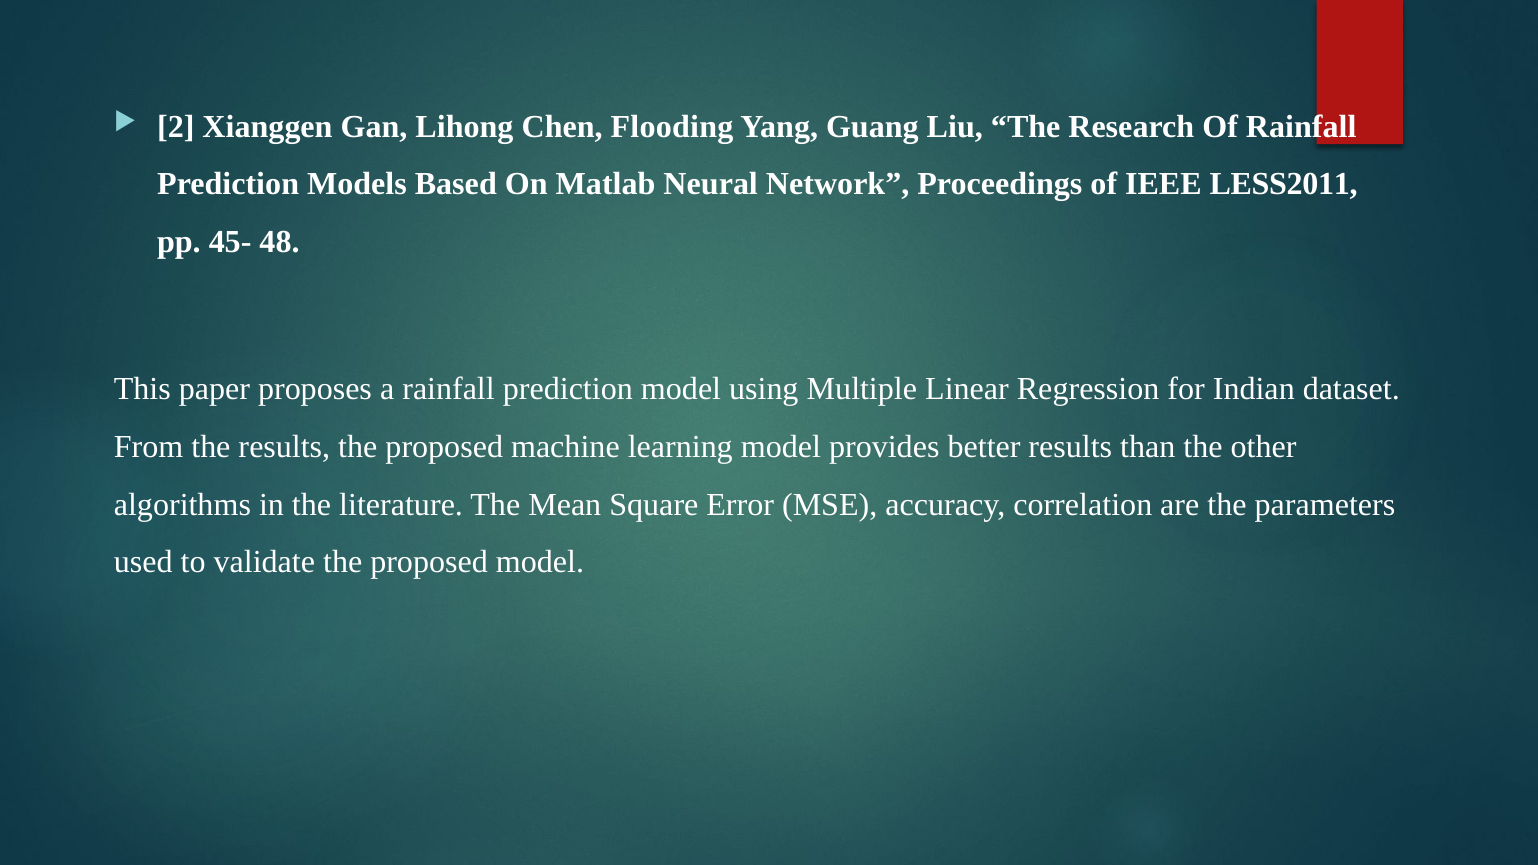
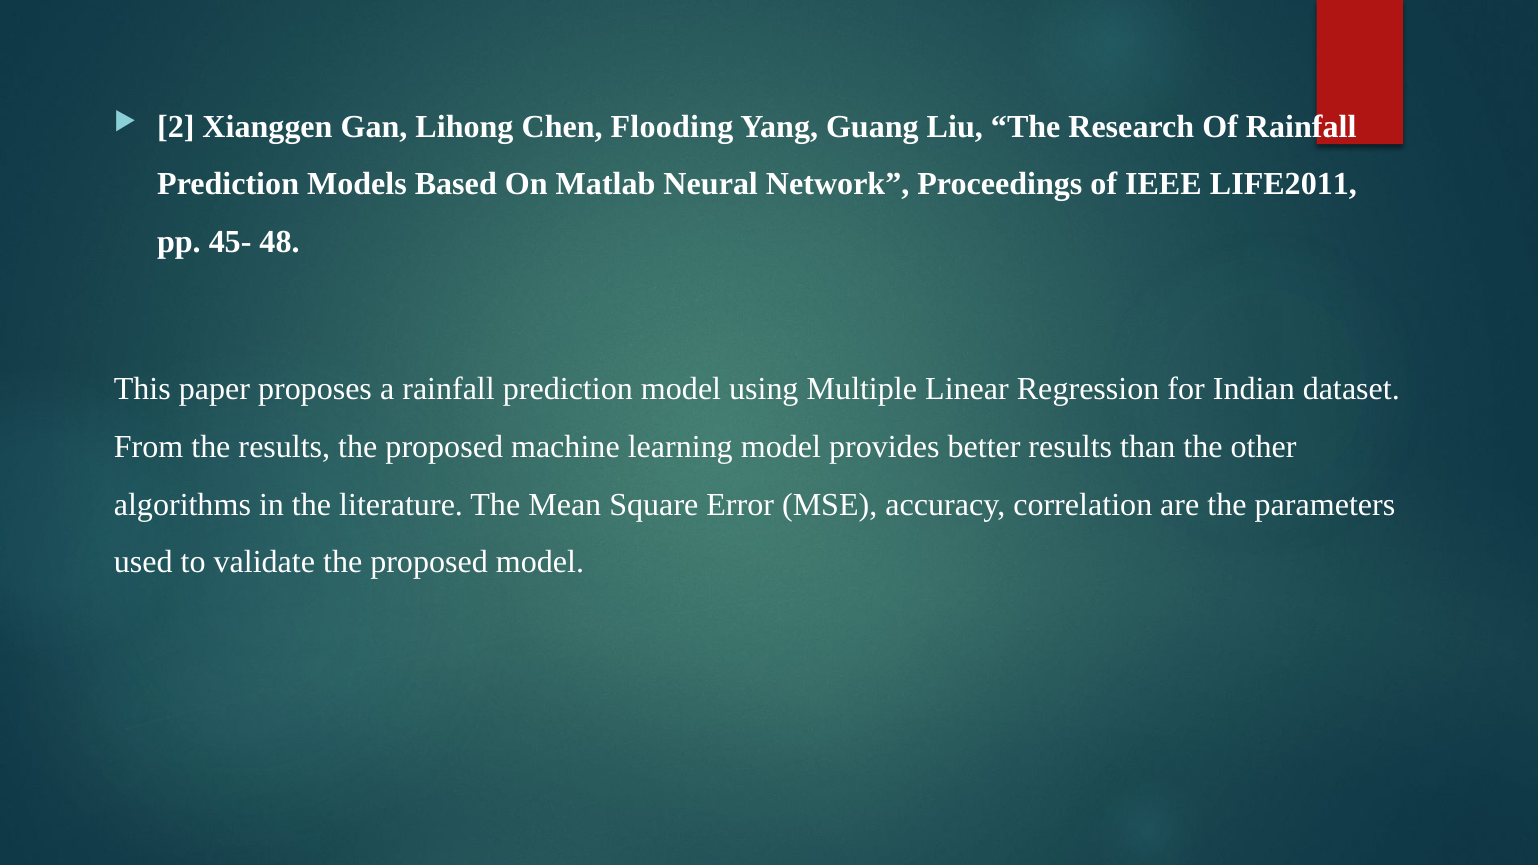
LESS2011: LESS2011 -> LIFE2011
